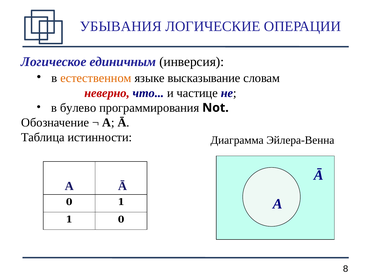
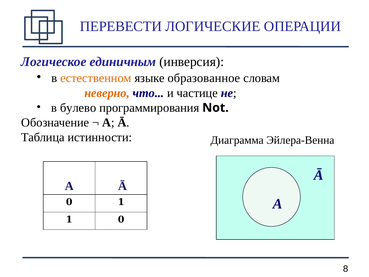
УБЫВАНИЯ: УБЫВАНИЯ -> ПЕРЕВЕСТИ
высказывание: высказывание -> образованное
неверно colour: red -> orange
